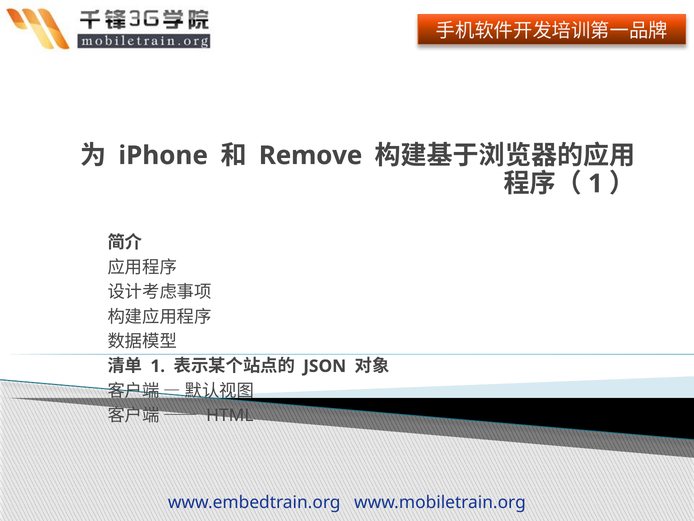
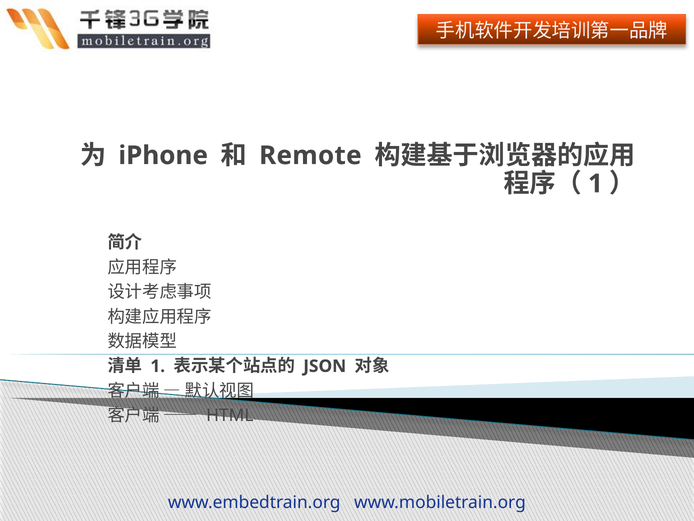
Remove: Remove -> Remote
